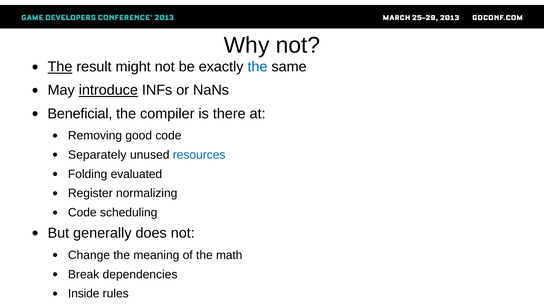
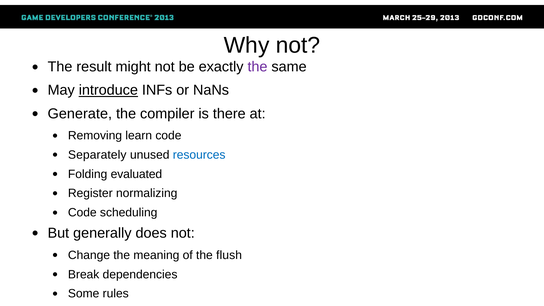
The at (60, 67) underline: present -> none
the at (257, 67) colour: blue -> purple
Beneficial: Beneficial -> Generate
good: good -> learn
math: math -> flush
Inside: Inside -> Some
